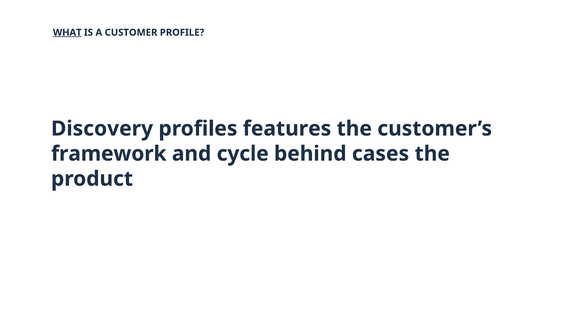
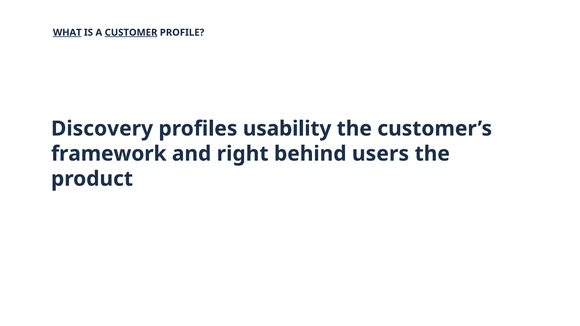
CUSTOMER underline: none -> present
features: features -> usability
cycle: cycle -> right
cases: cases -> users
